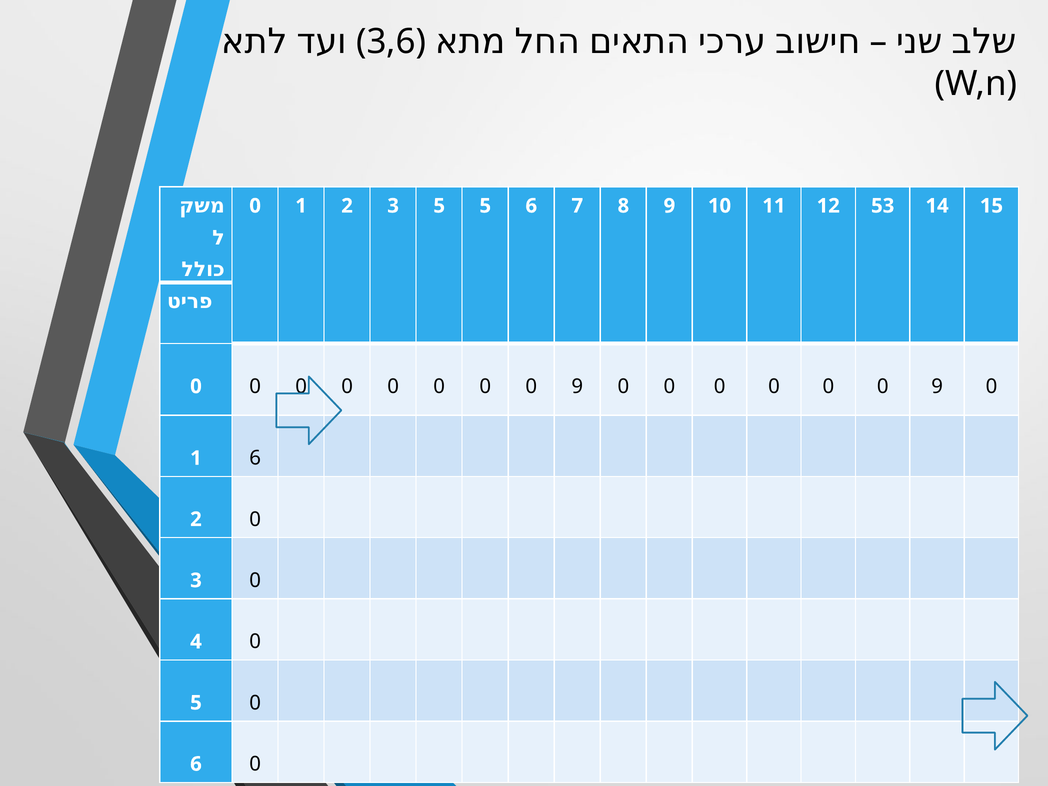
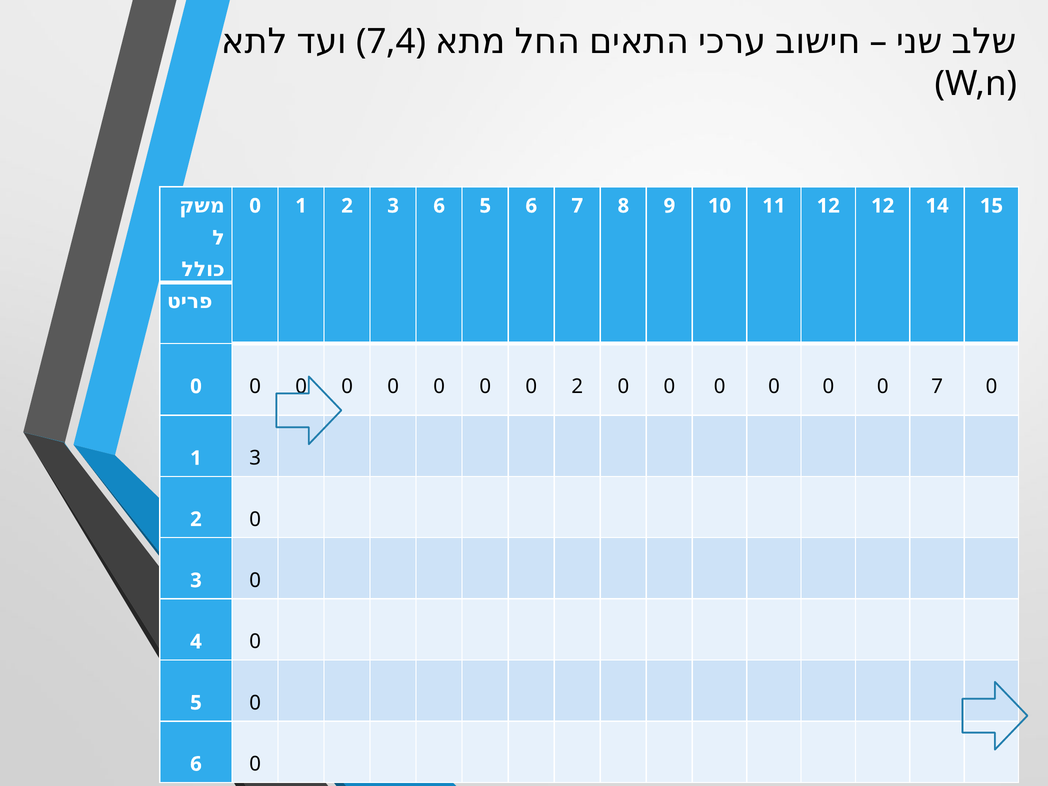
3,6: 3,6 -> 7,4
3 5: 5 -> 6
12 53: 53 -> 12
9 at (577, 386): 9 -> 2
9 at (937, 386): 9 -> 7
1 6: 6 -> 3
